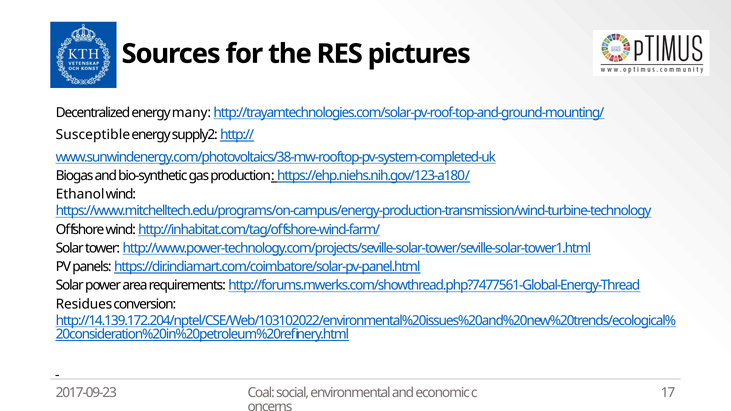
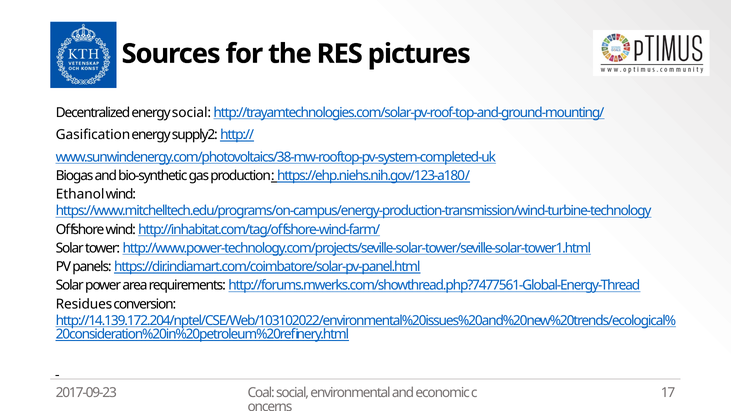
energy many: many -> social
Susceptible: Susceptible -> Gasification
